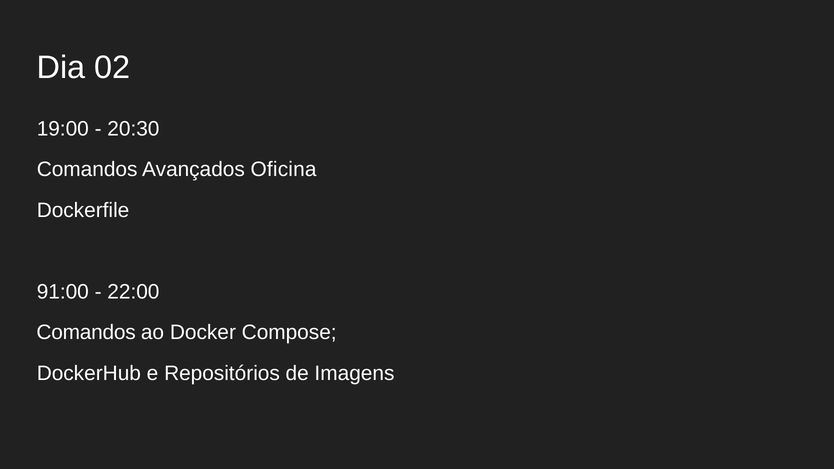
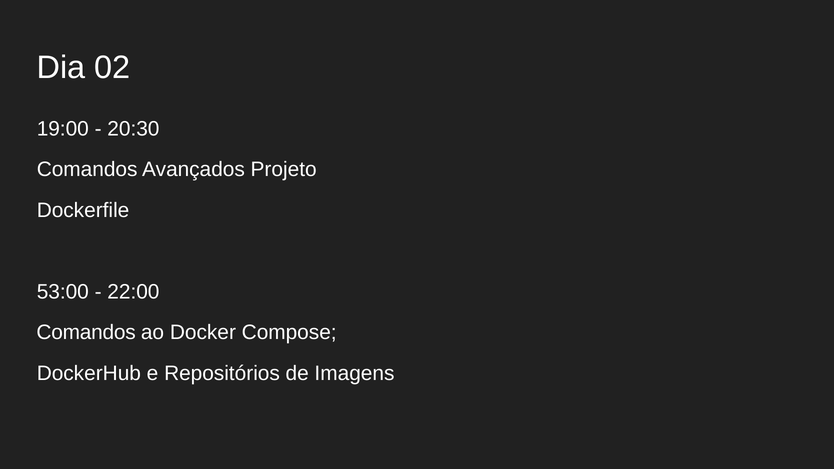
Oficina: Oficina -> Projeto
91:00: 91:00 -> 53:00
